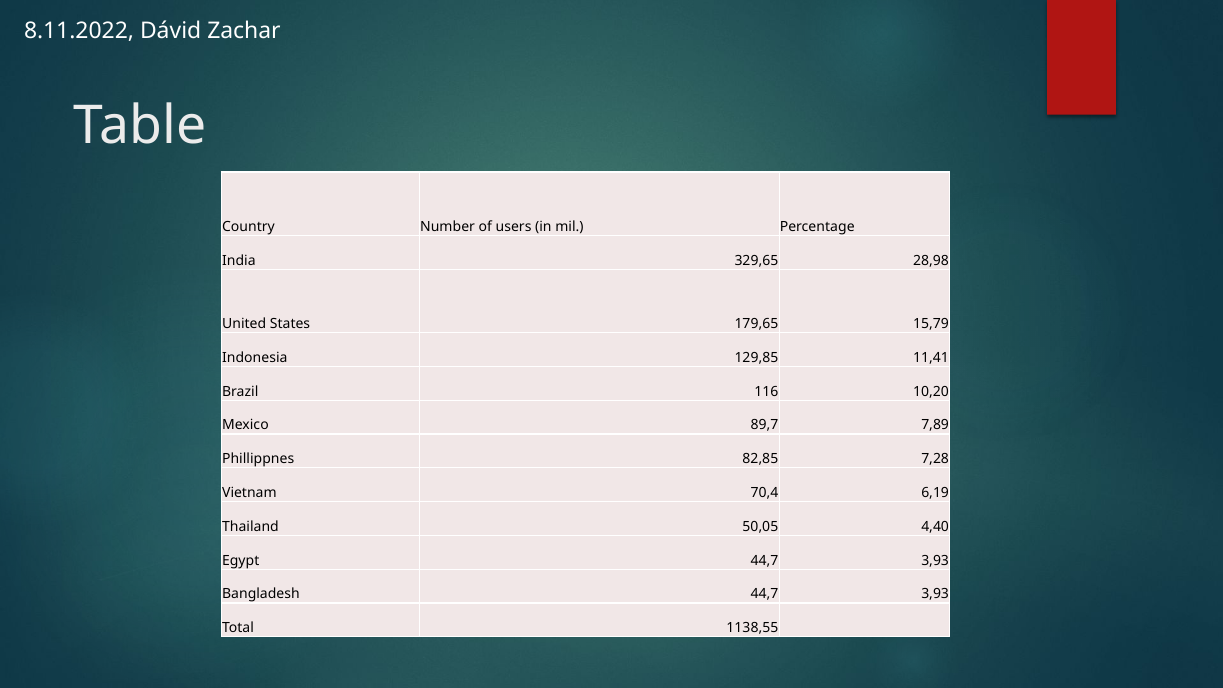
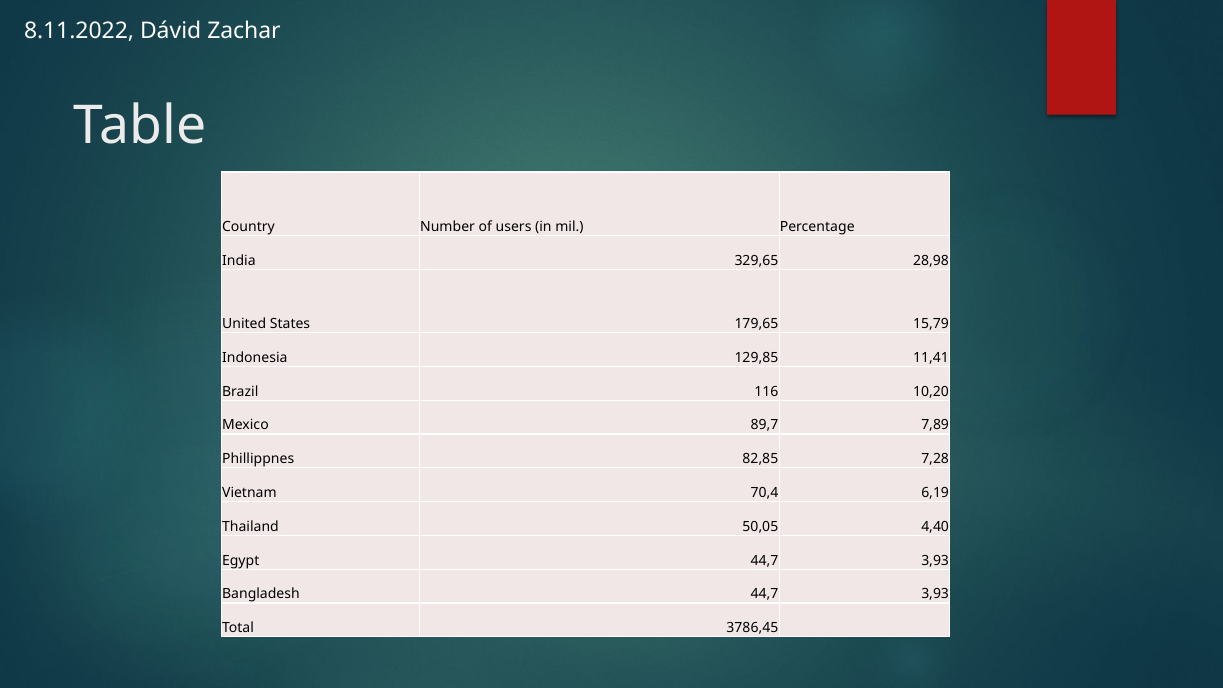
1138,55: 1138,55 -> 3786,45
